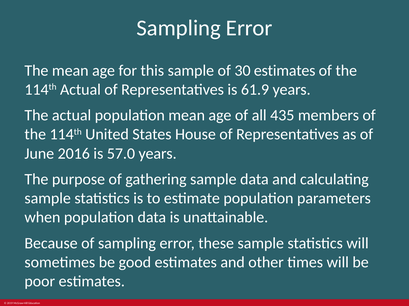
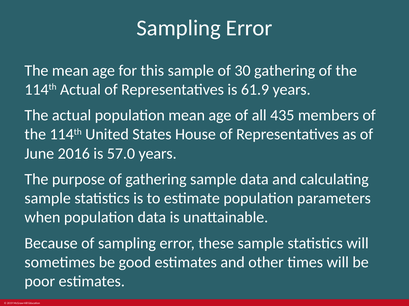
30 estimates: estimates -> gathering
